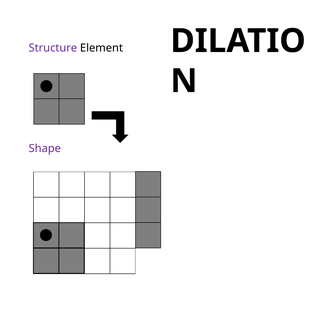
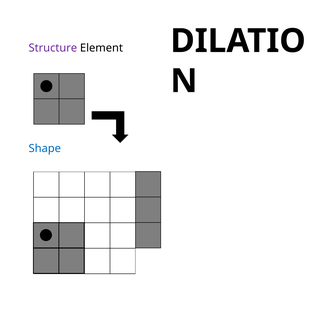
Shape colour: purple -> blue
